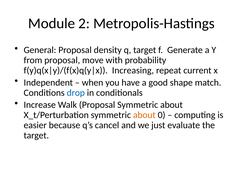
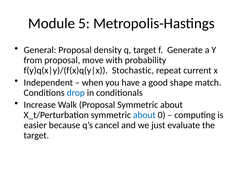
2: 2 -> 5
Increasing: Increasing -> Stochastic
about at (144, 115) colour: orange -> blue
